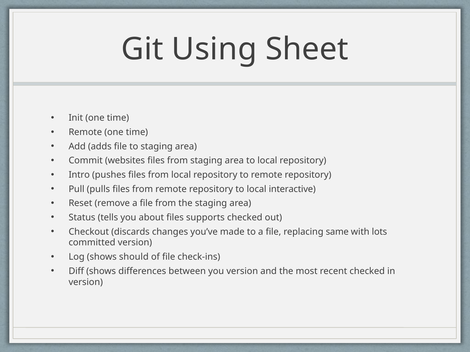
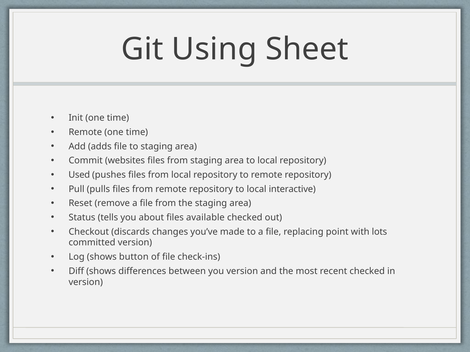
Intro: Intro -> Used
supports: supports -> available
same: same -> point
should: should -> button
